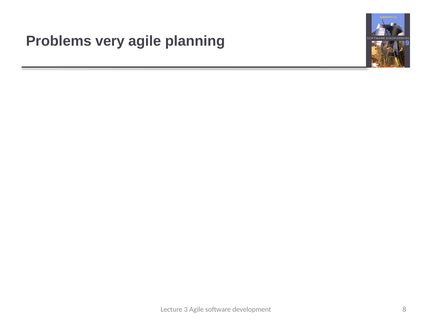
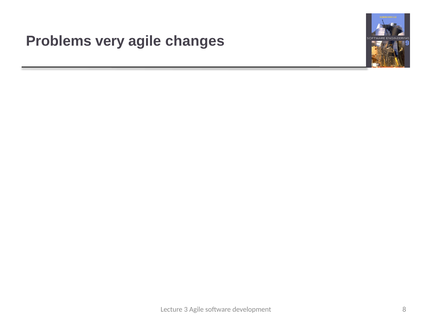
agile planning: planning -> changes
